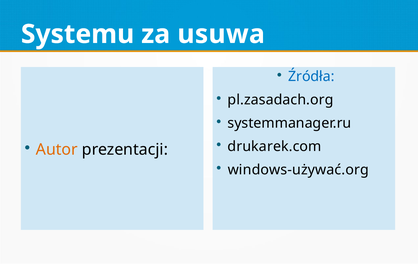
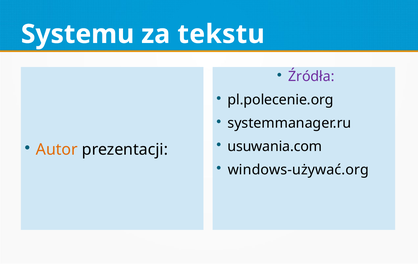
usuwa: usuwa -> tekstu
Źródła colour: blue -> purple
pl.zasadach.org: pl.zasadach.org -> pl.polecenie.org
drukarek.com: drukarek.com -> usuwania.com
